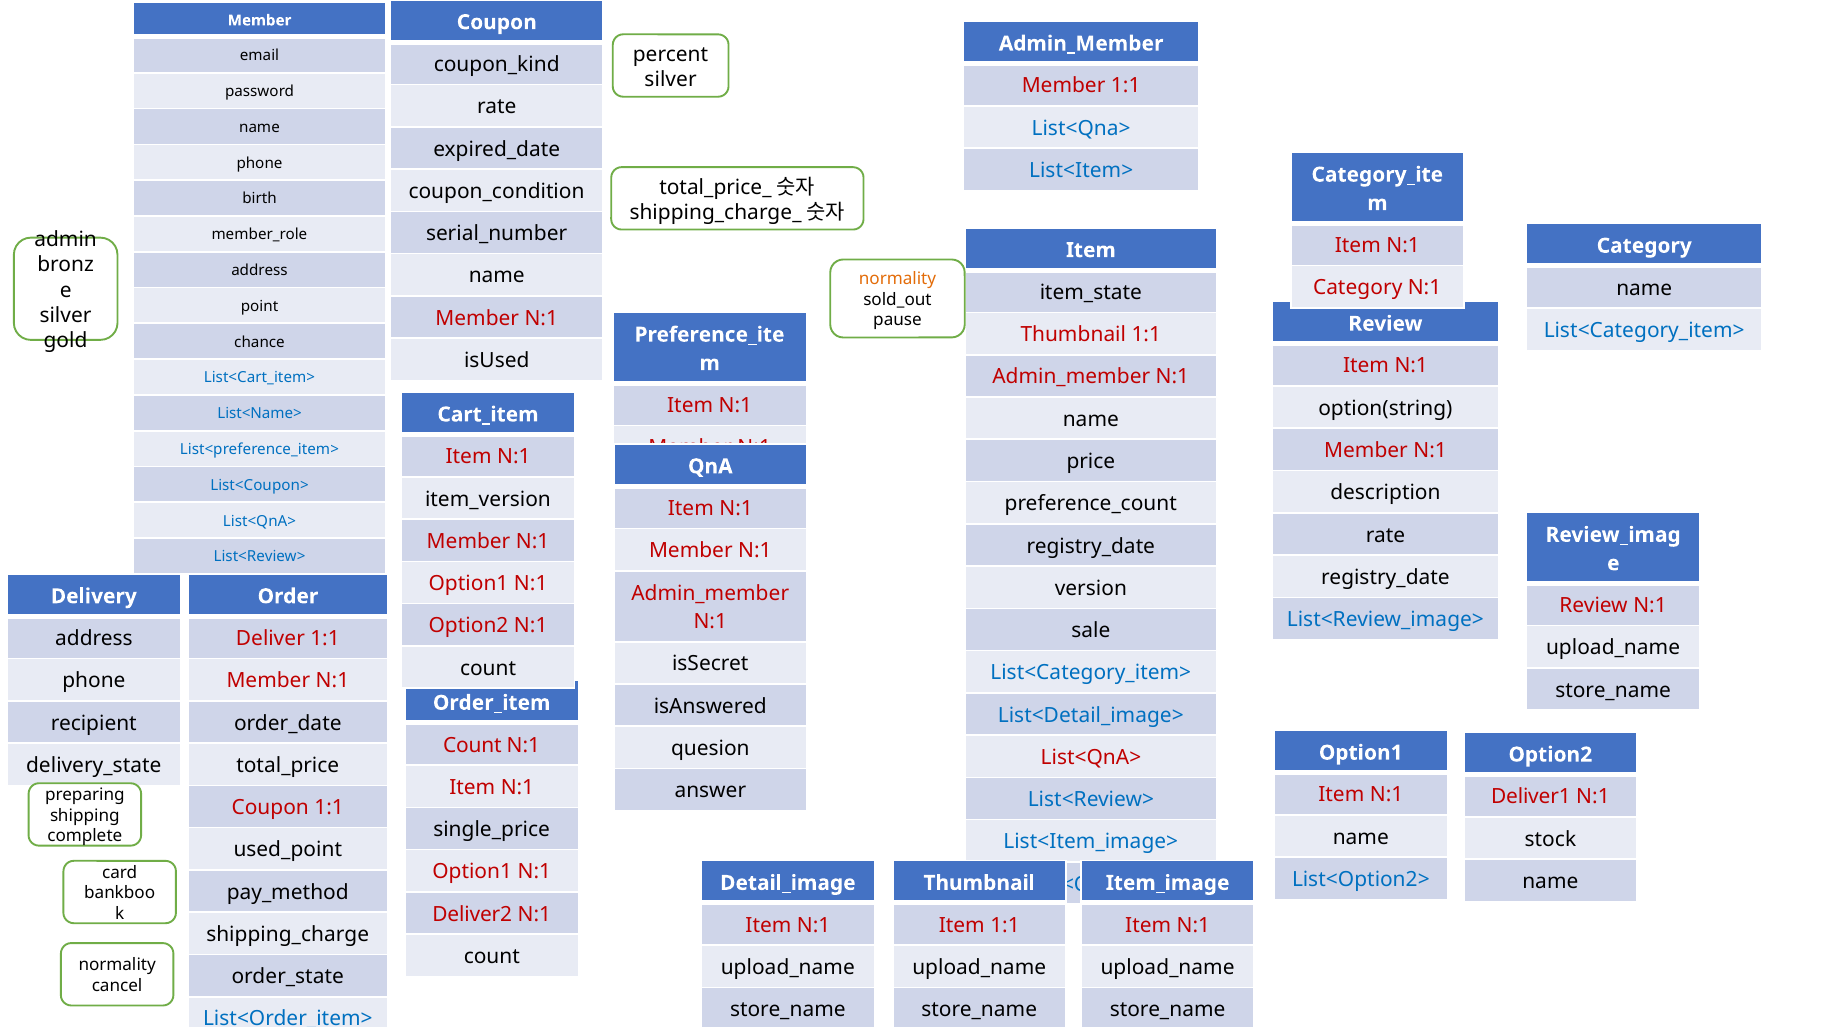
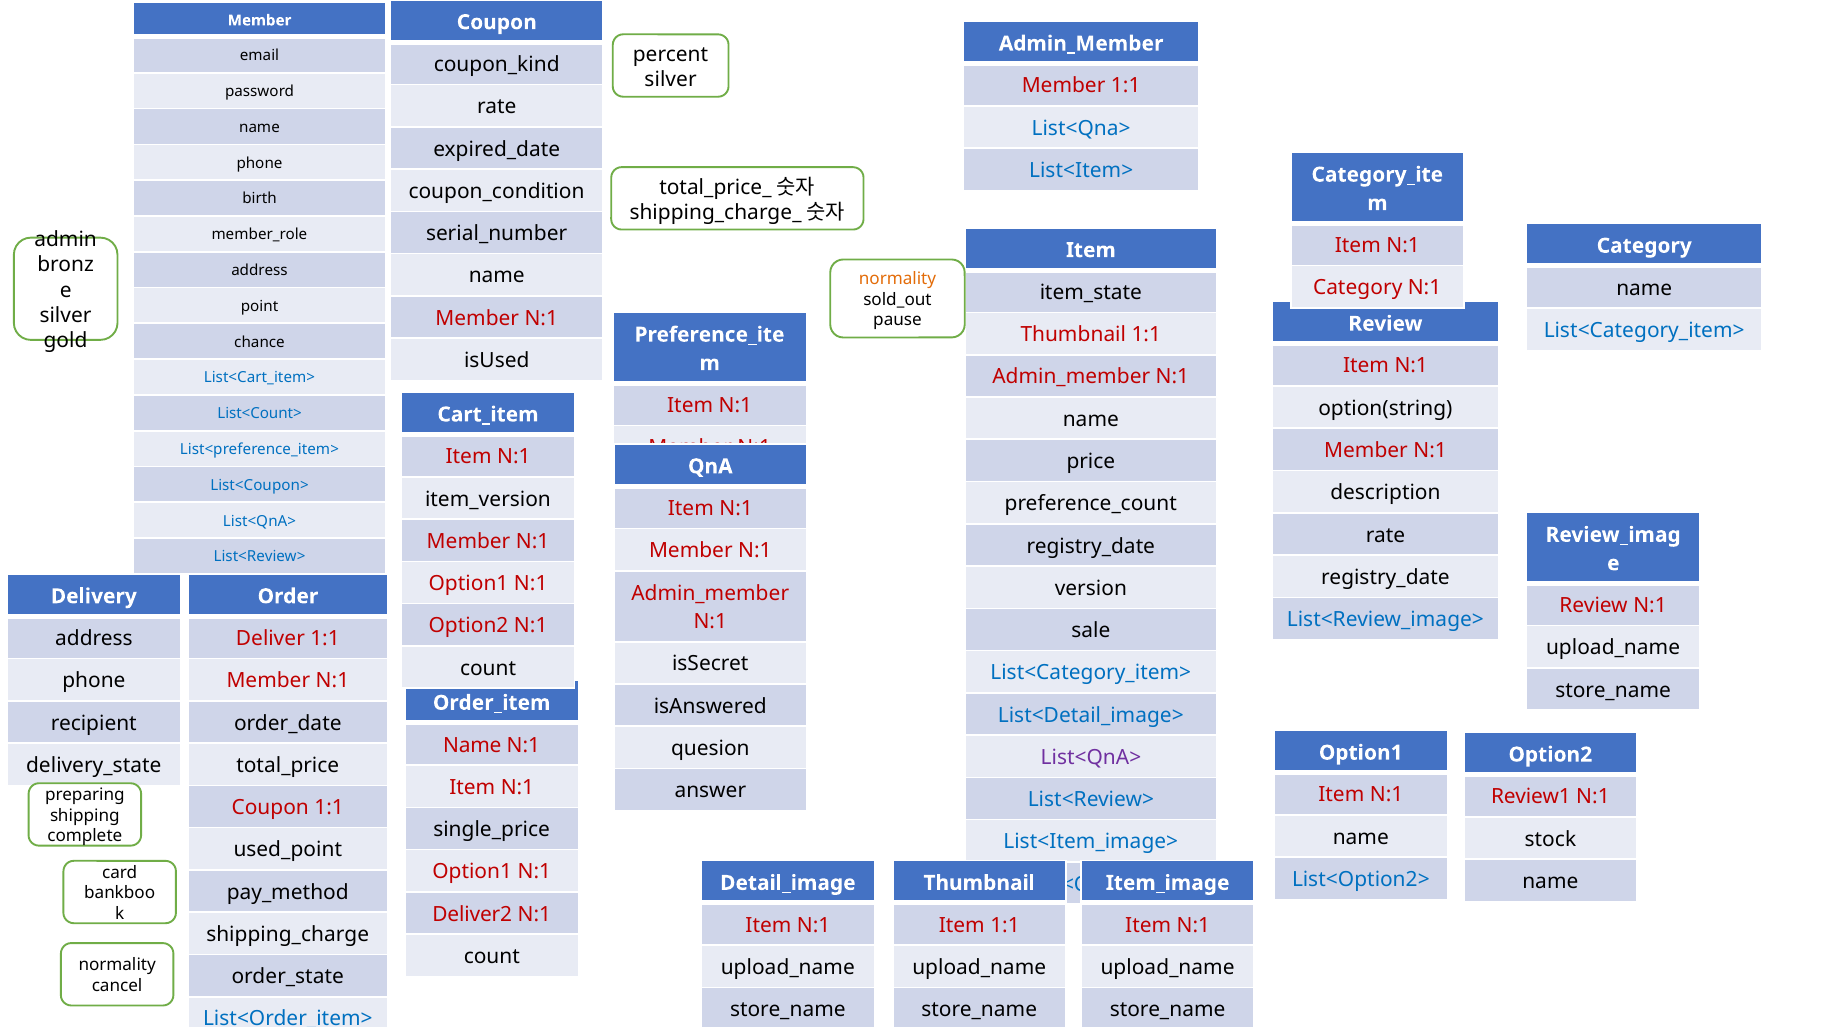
List<Name>: List<Name> -> List<Count>
Count at (472, 745): Count -> Name
List<QnA> at (1091, 757) colour: red -> purple
Deliver1: Deliver1 -> Review1
